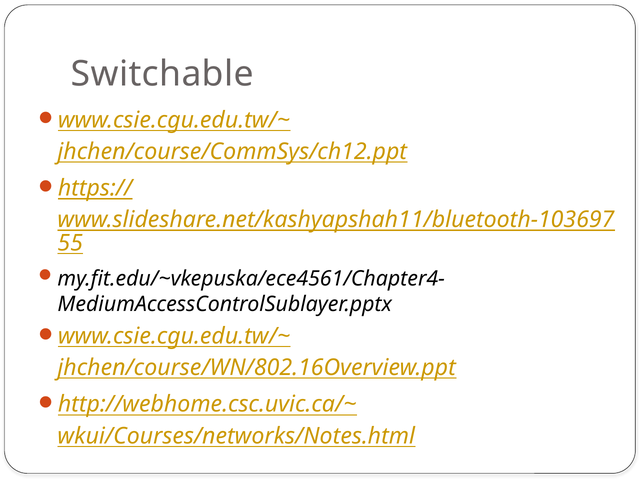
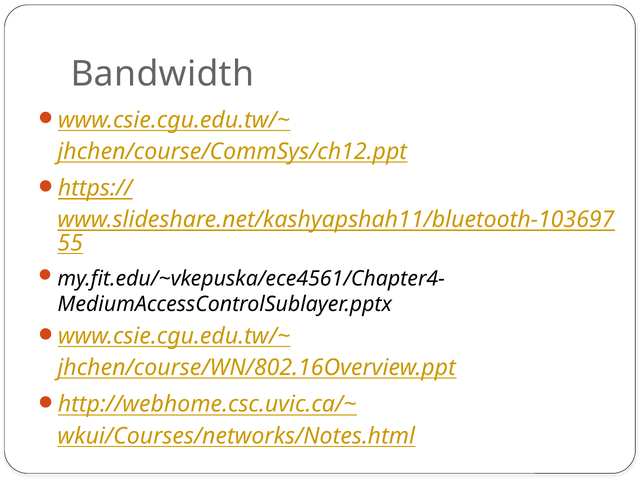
Switchable: Switchable -> Bandwidth
